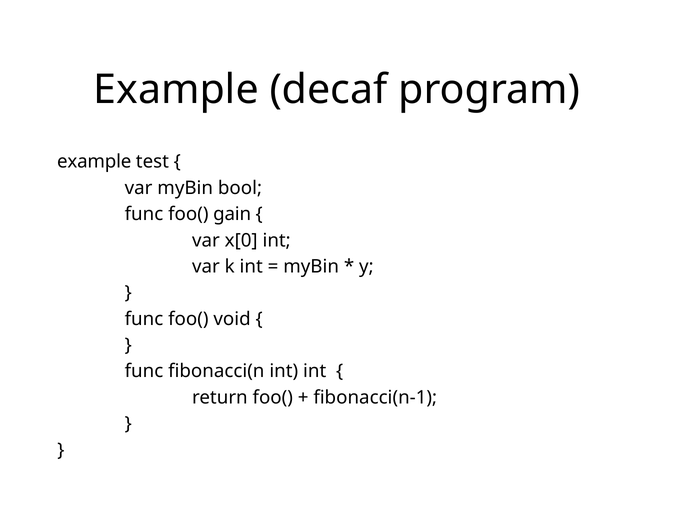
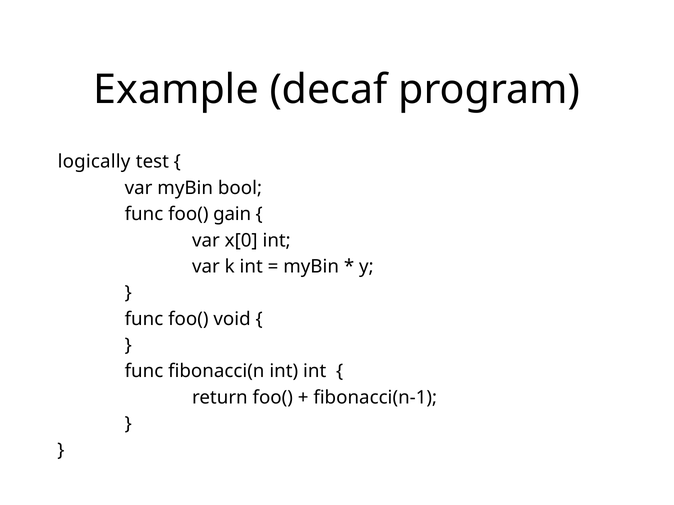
example at (94, 162): example -> logically
